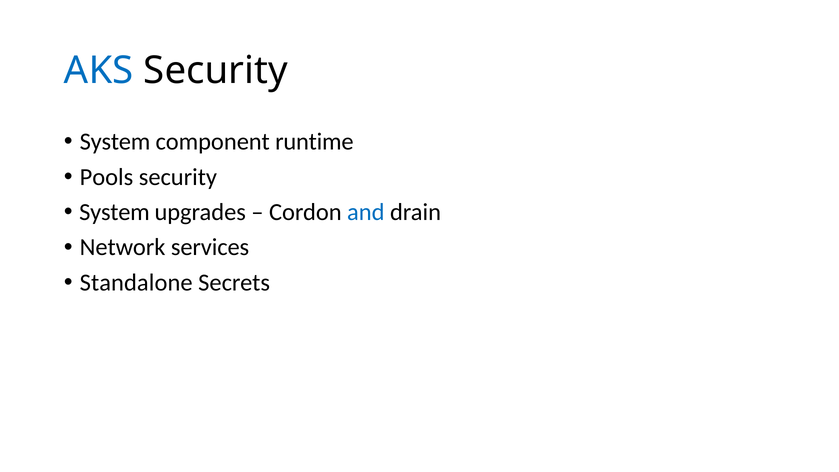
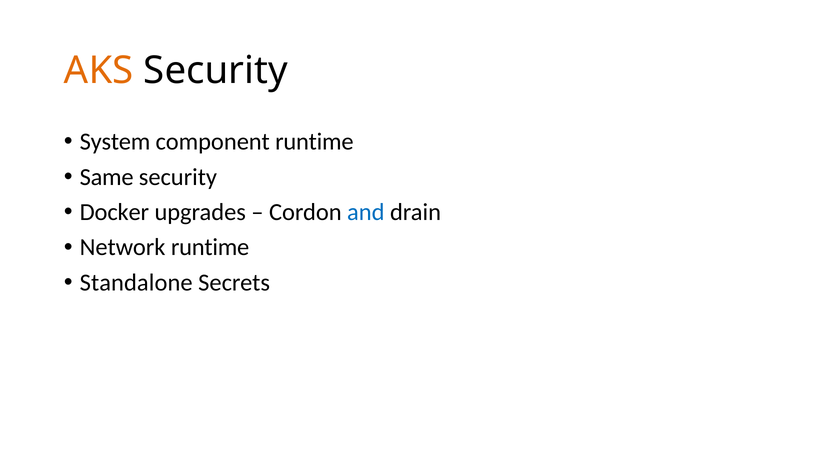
AKS colour: blue -> orange
Pools: Pools -> Same
System at (114, 212): System -> Docker
Network services: services -> runtime
